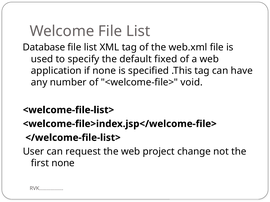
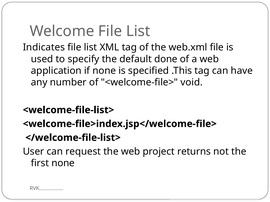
Database: Database -> Indicates
fixed: fixed -> done
change: change -> returns
